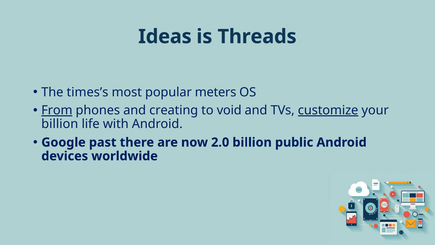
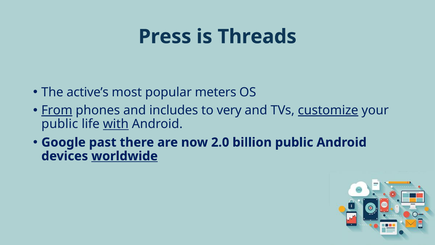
Ideas: Ideas -> Press
times’s: times’s -> active’s
creating: creating -> includes
void: void -> very
billion at (60, 124): billion -> public
with underline: none -> present
worldwide underline: none -> present
